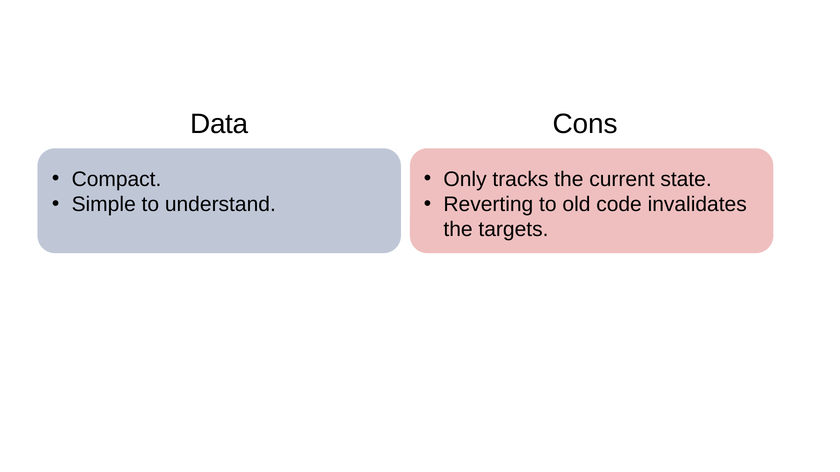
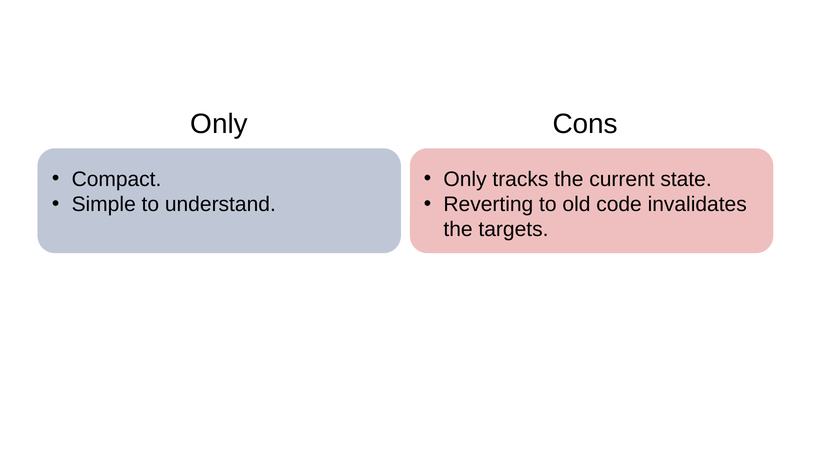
Data at (219, 124): Data -> Only
